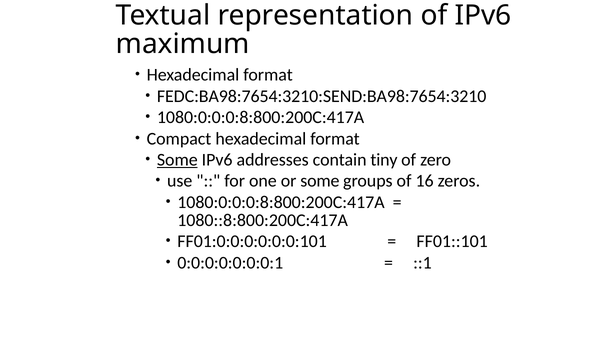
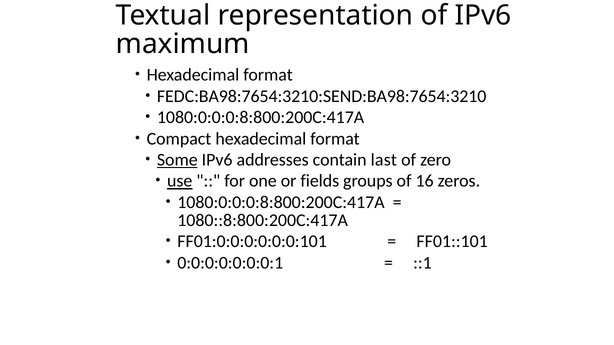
tiny: tiny -> last
use underline: none -> present
or some: some -> fields
